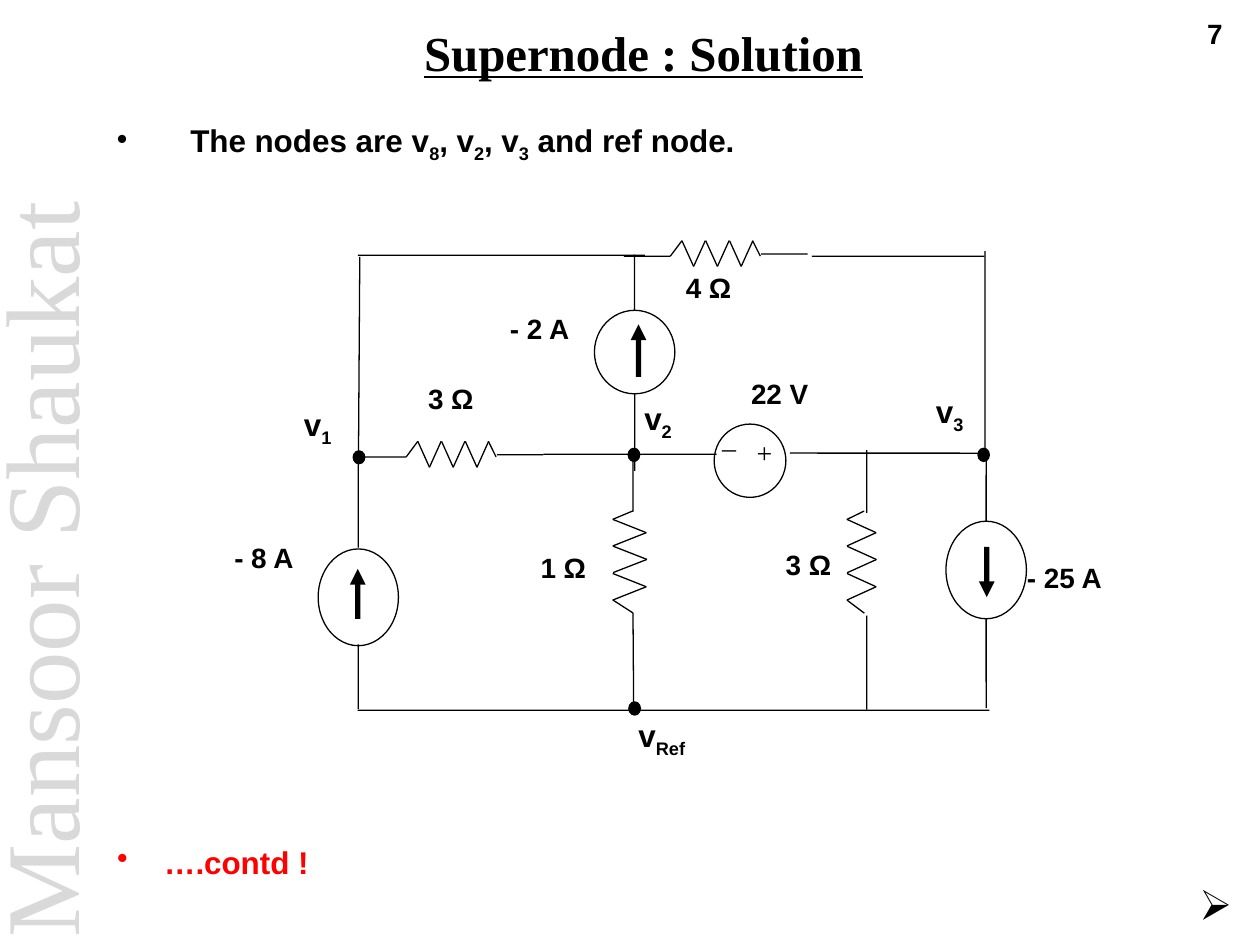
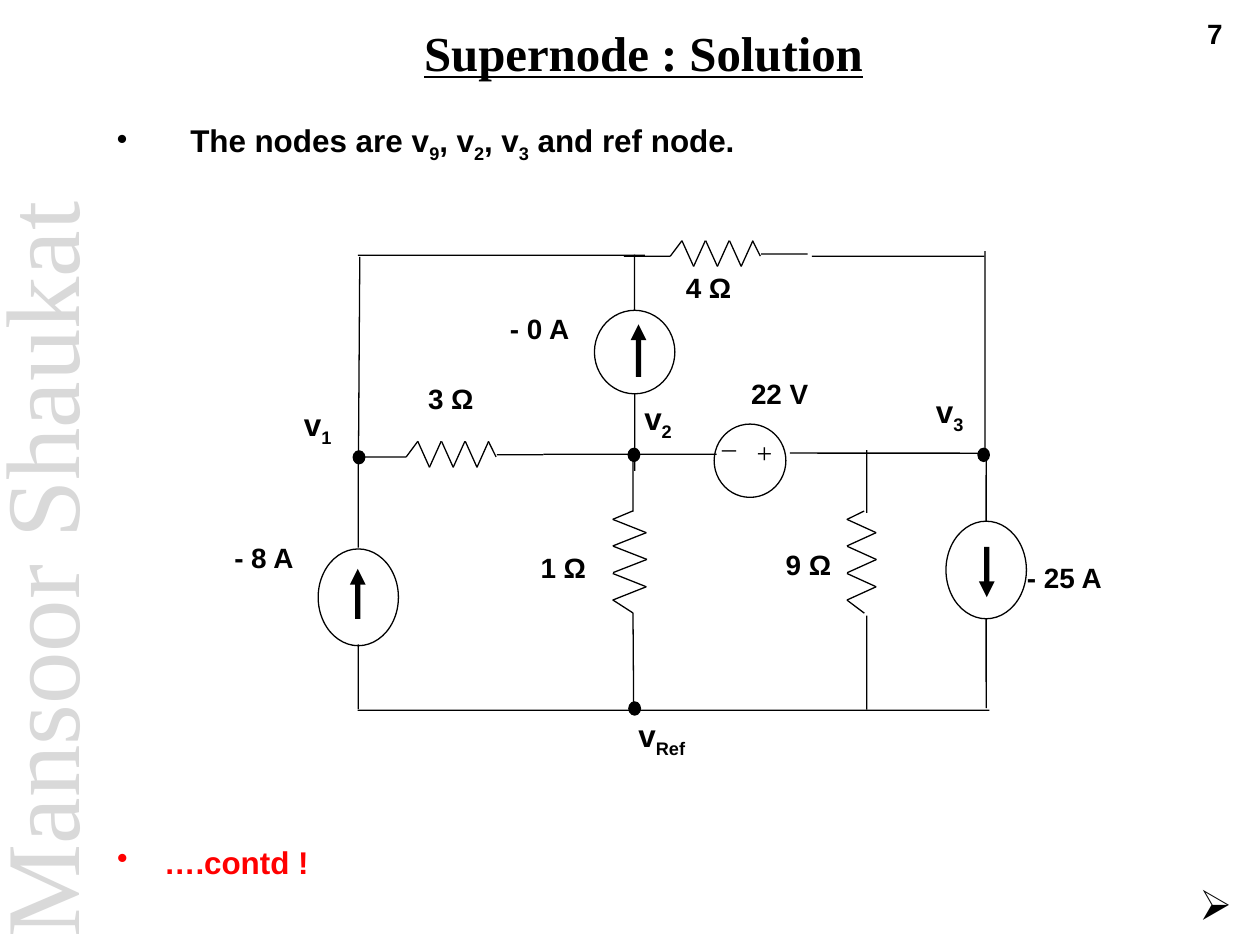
v 8: 8 -> 9
2 at (535, 330): 2 -> 0
1 Ω 3: 3 -> 9
